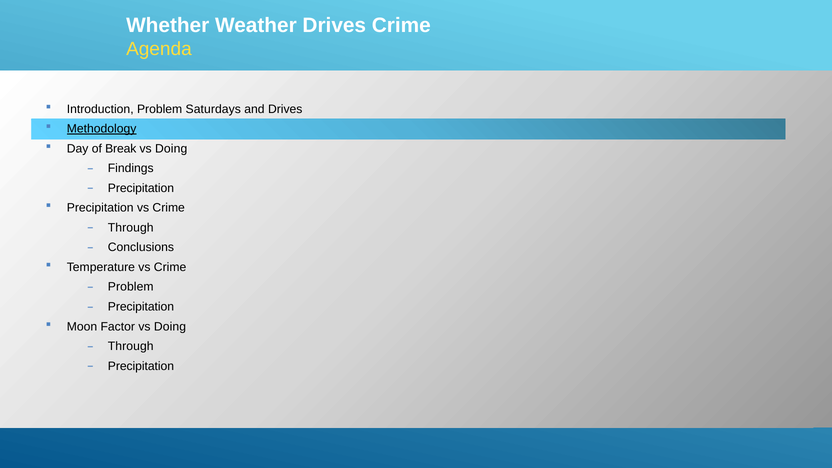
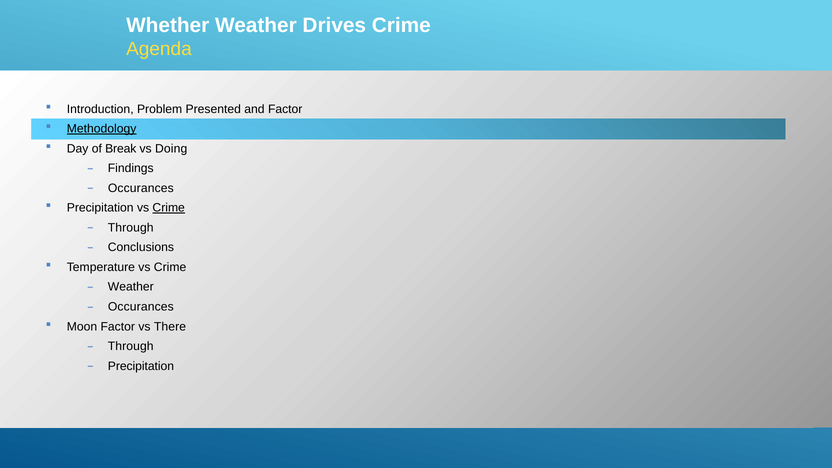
Saturdays: Saturdays -> Presented
and Drives: Drives -> Factor
Precipitation at (141, 188): Precipitation -> Occurances
Crime at (169, 208) underline: none -> present
Problem at (131, 287): Problem -> Weather
Precipitation at (141, 307): Precipitation -> Occurances
Doing at (170, 327): Doing -> There
